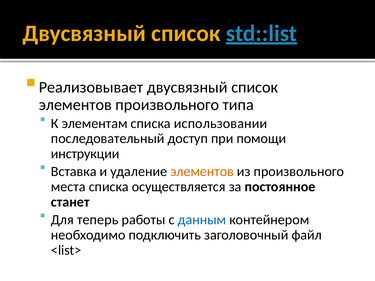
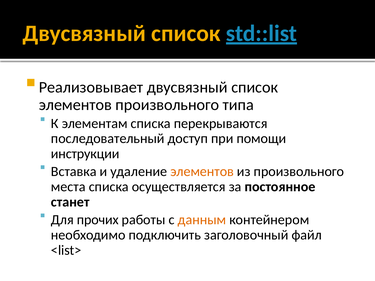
использовании: использовании -> перекрываются
теперь: теперь -> прочих
данным colour: blue -> orange
